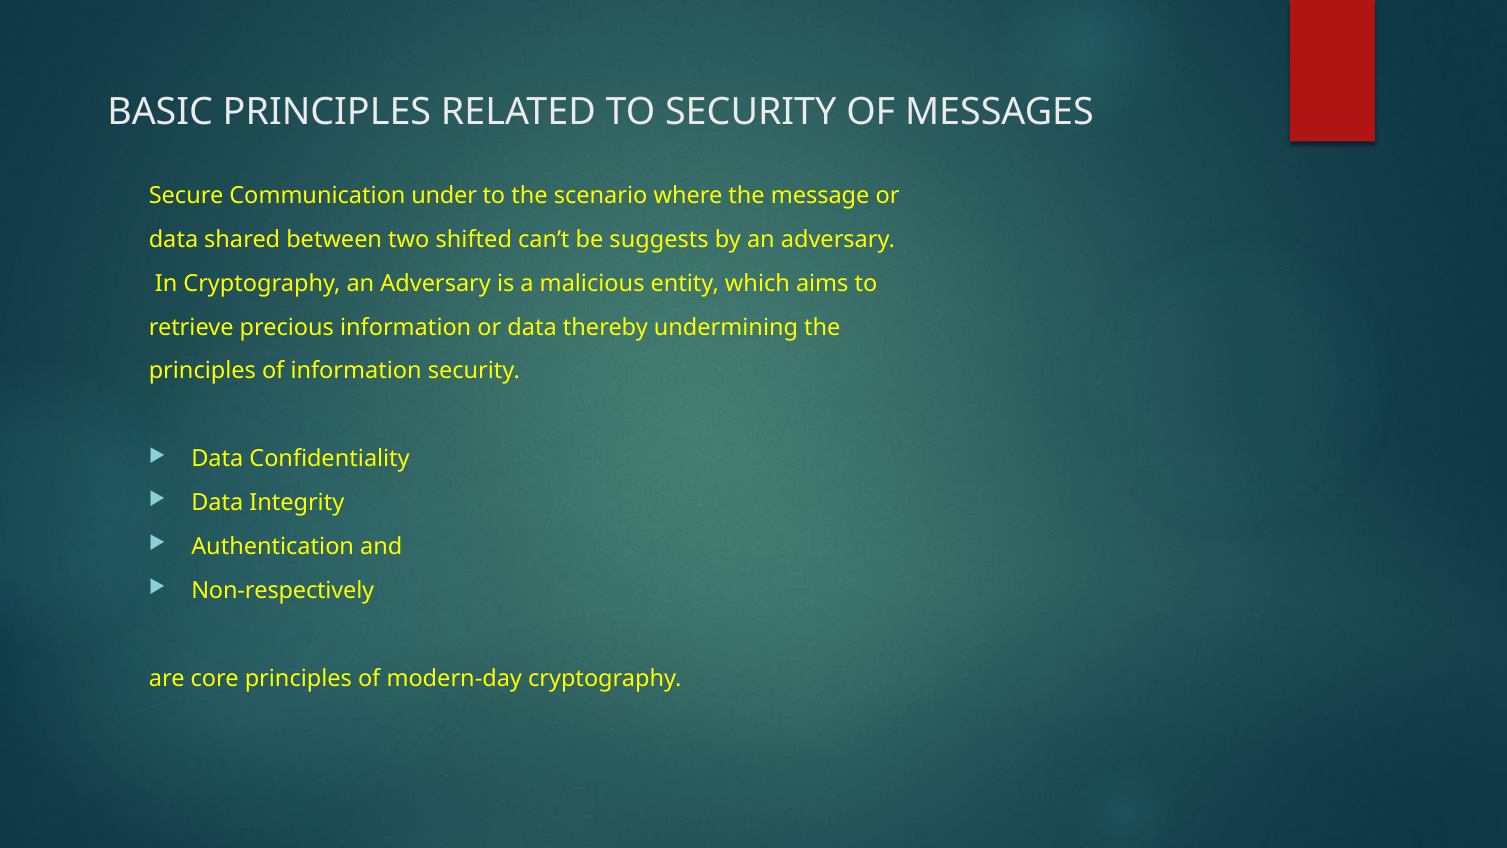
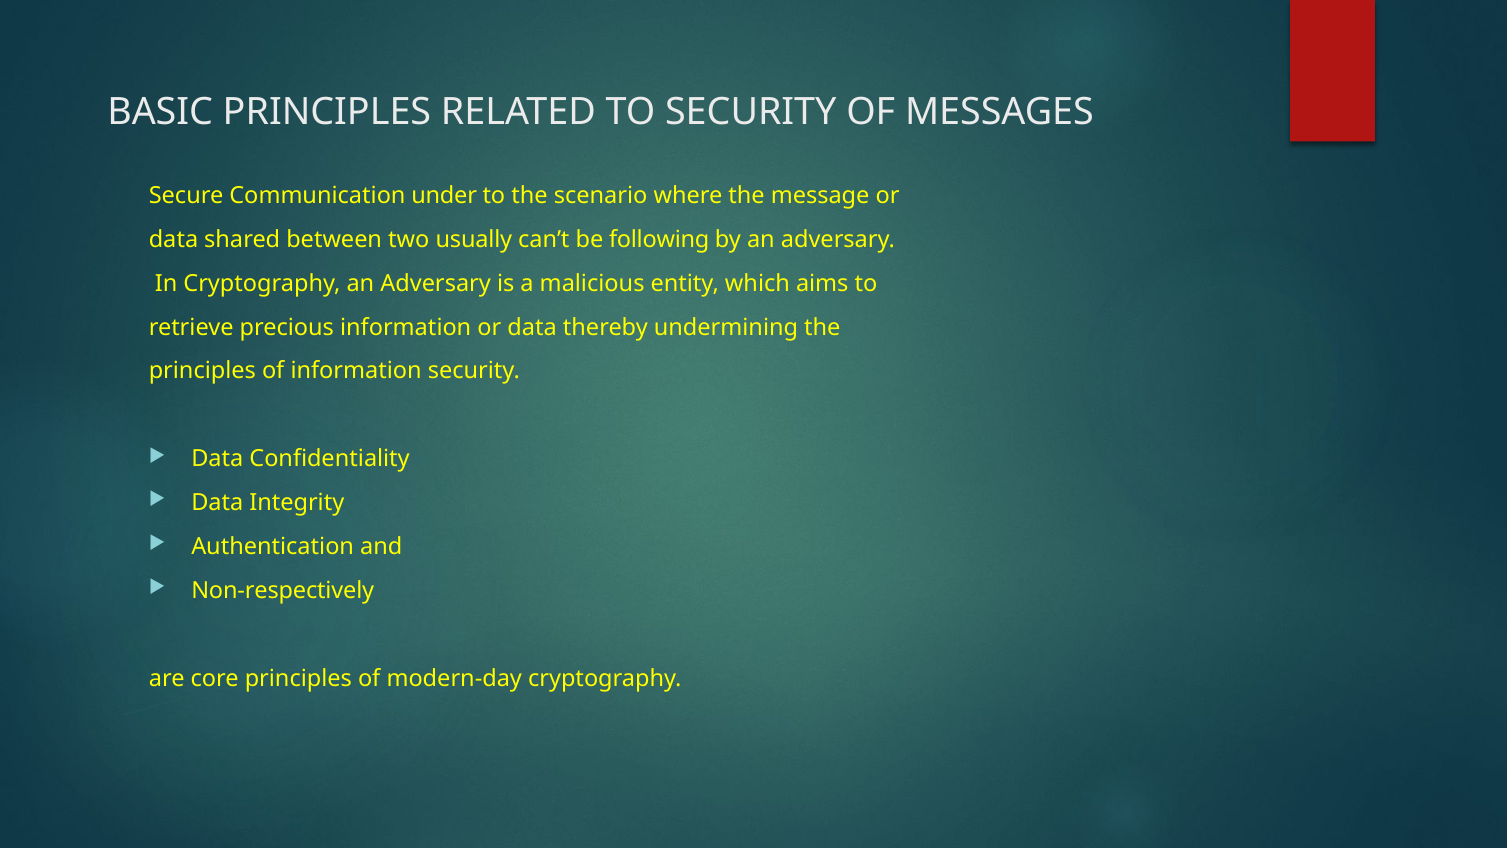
shifted: shifted -> usually
suggests: suggests -> following
